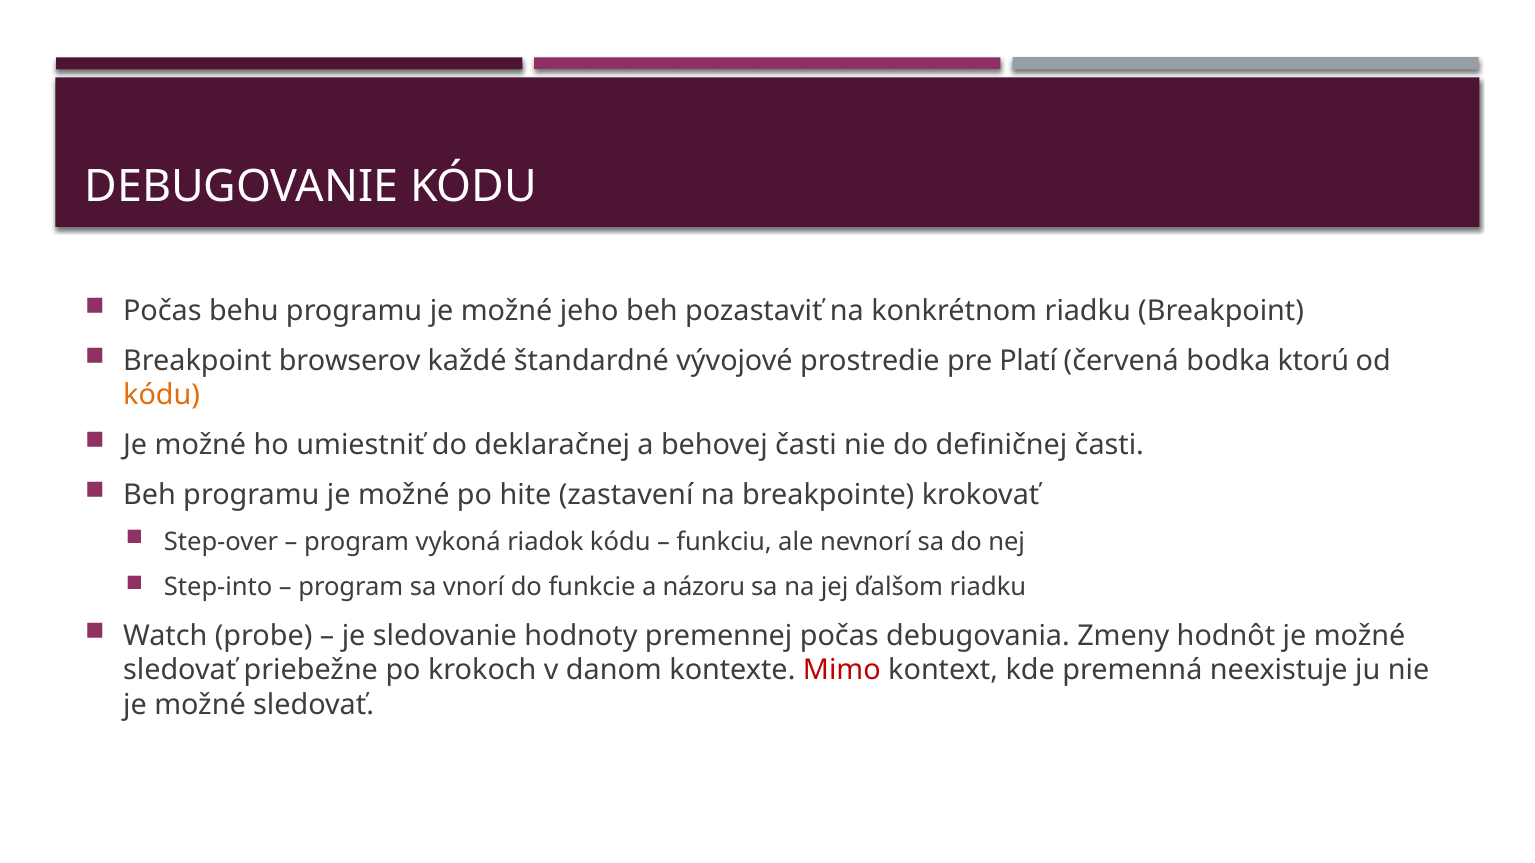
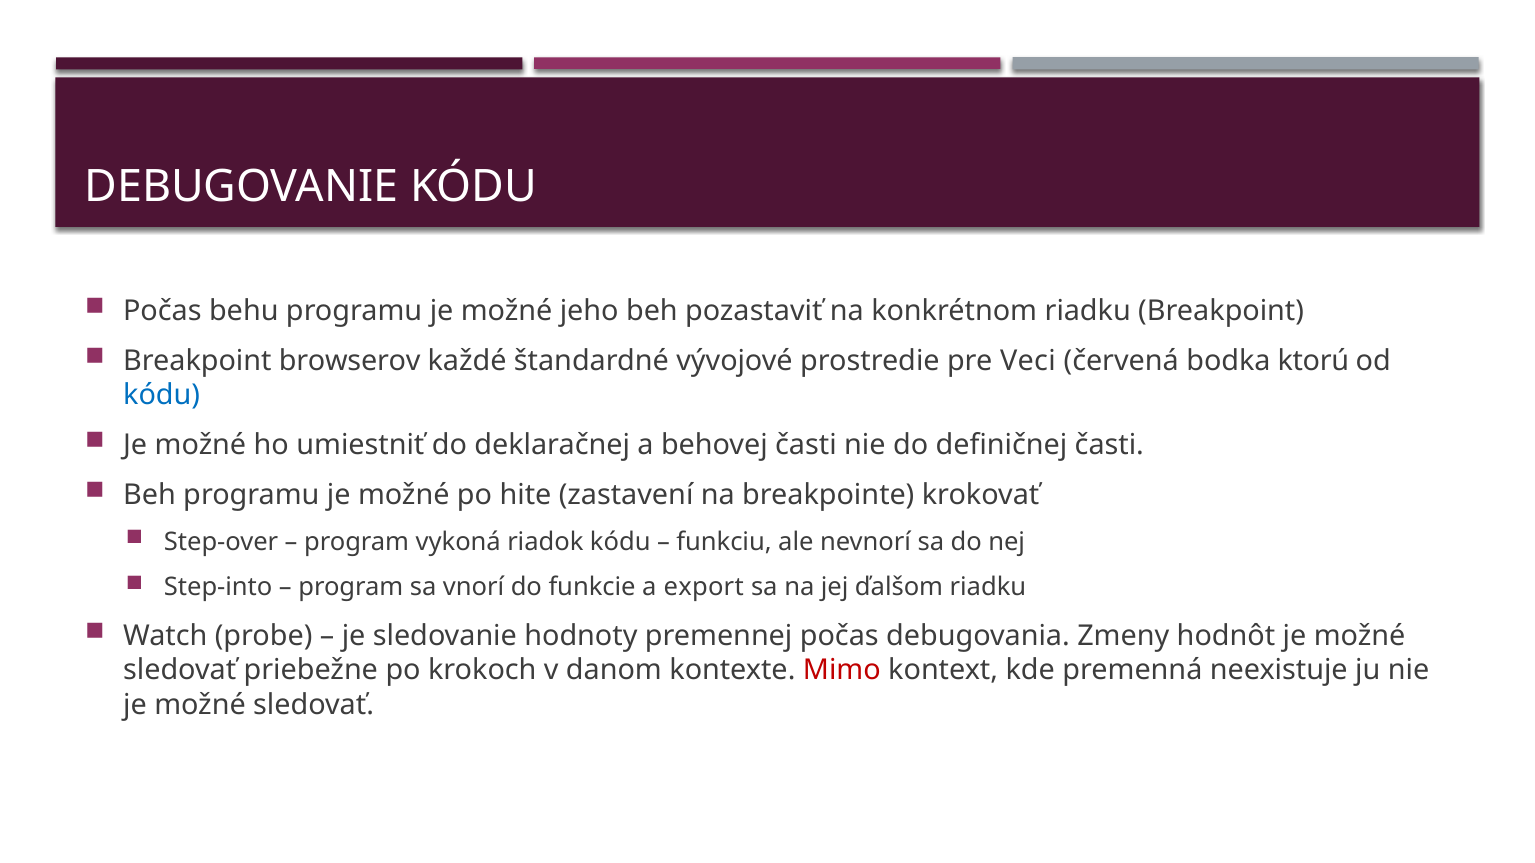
Platí: Platí -> Veci
kódu at (162, 395) colour: orange -> blue
názoru: názoru -> export
